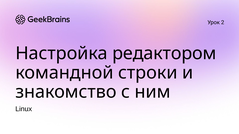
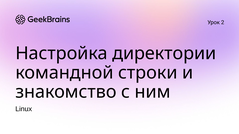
редактором: редактором -> директории
